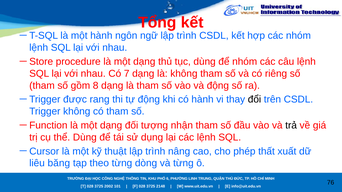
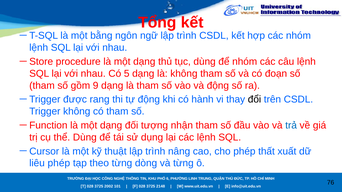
một hành: hành -> bằng
7: 7 -> 5
riêng: riêng -> đoạn
8: 8 -> 9
trả colour: black -> blue
liêu băng: băng -> phép
